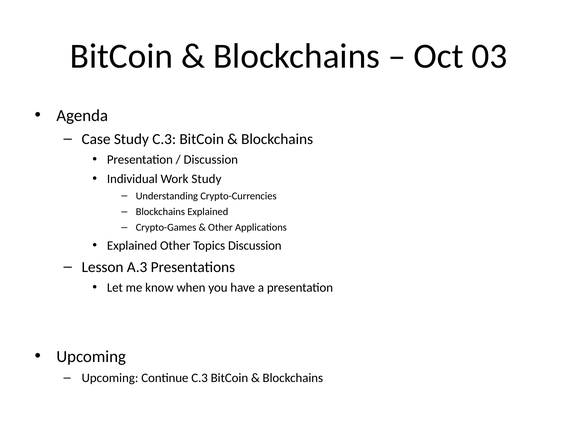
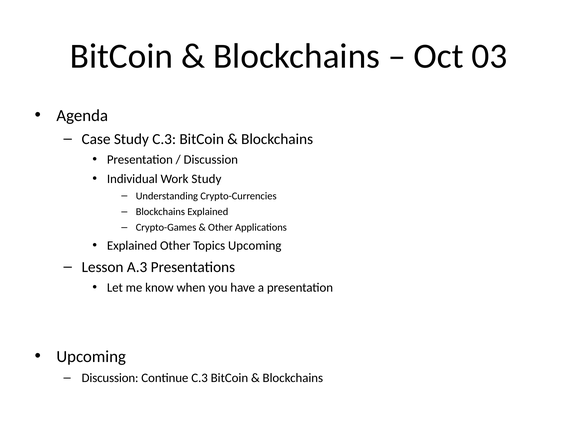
Topics Discussion: Discussion -> Upcoming
Upcoming at (110, 378): Upcoming -> Discussion
